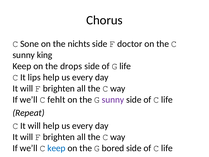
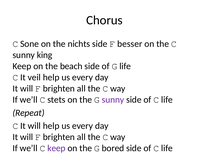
doctor: doctor -> besser
drops: drops -> beach
lips: lips -> veil
fehlt: fehlt -> stets
keep at (56, 148) colour: blue -> purple
